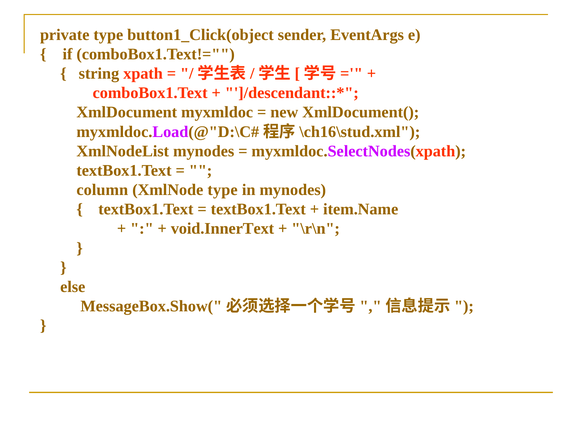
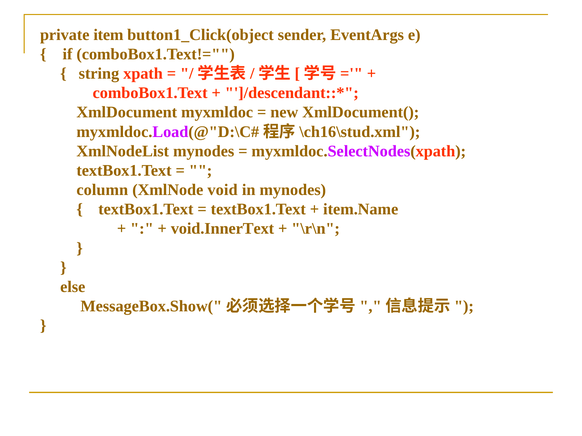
private type: type -> item
XmlNode type: type -> void
